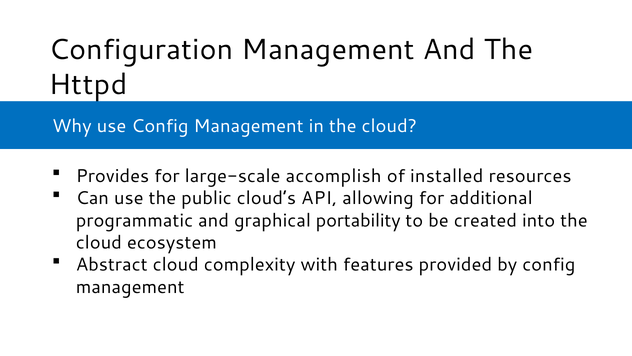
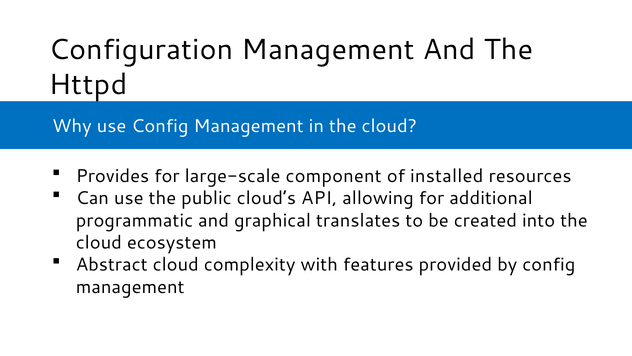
accomplish: accomplish -> component
portability: portability -> translates
